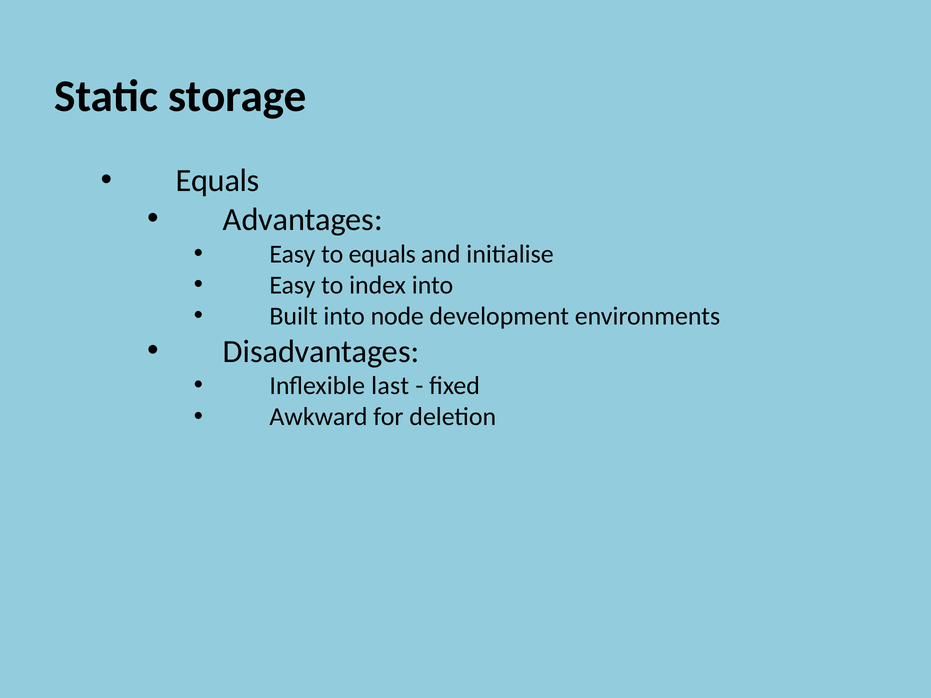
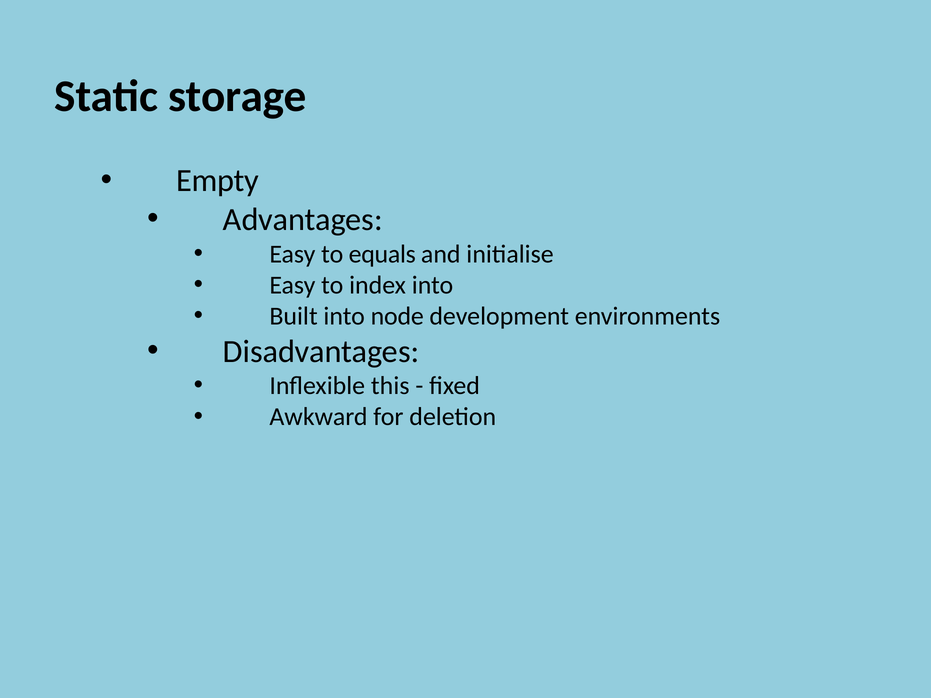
Equals at (218, 181): Equals -> Empty
last: last -> this
